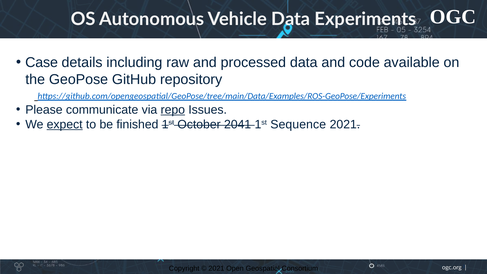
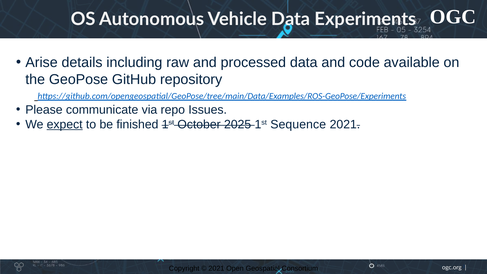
Case: Case -> Arise
repo underline: present -> none
2041: 2041 -> 2025
